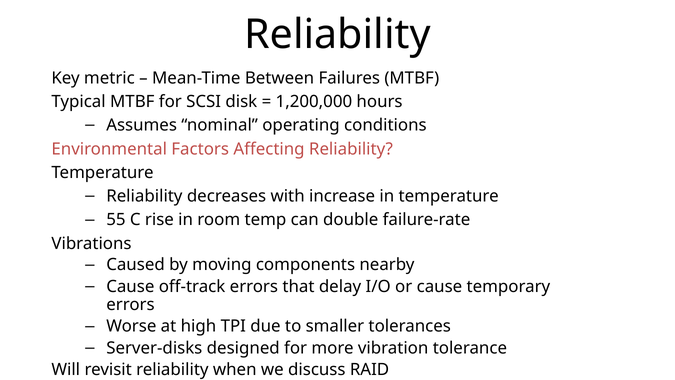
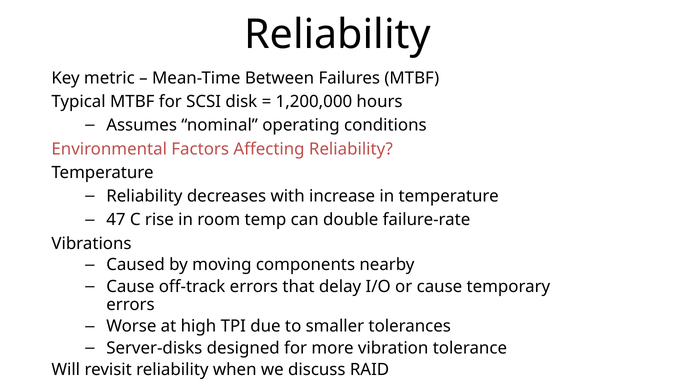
55: 55 -> 47
